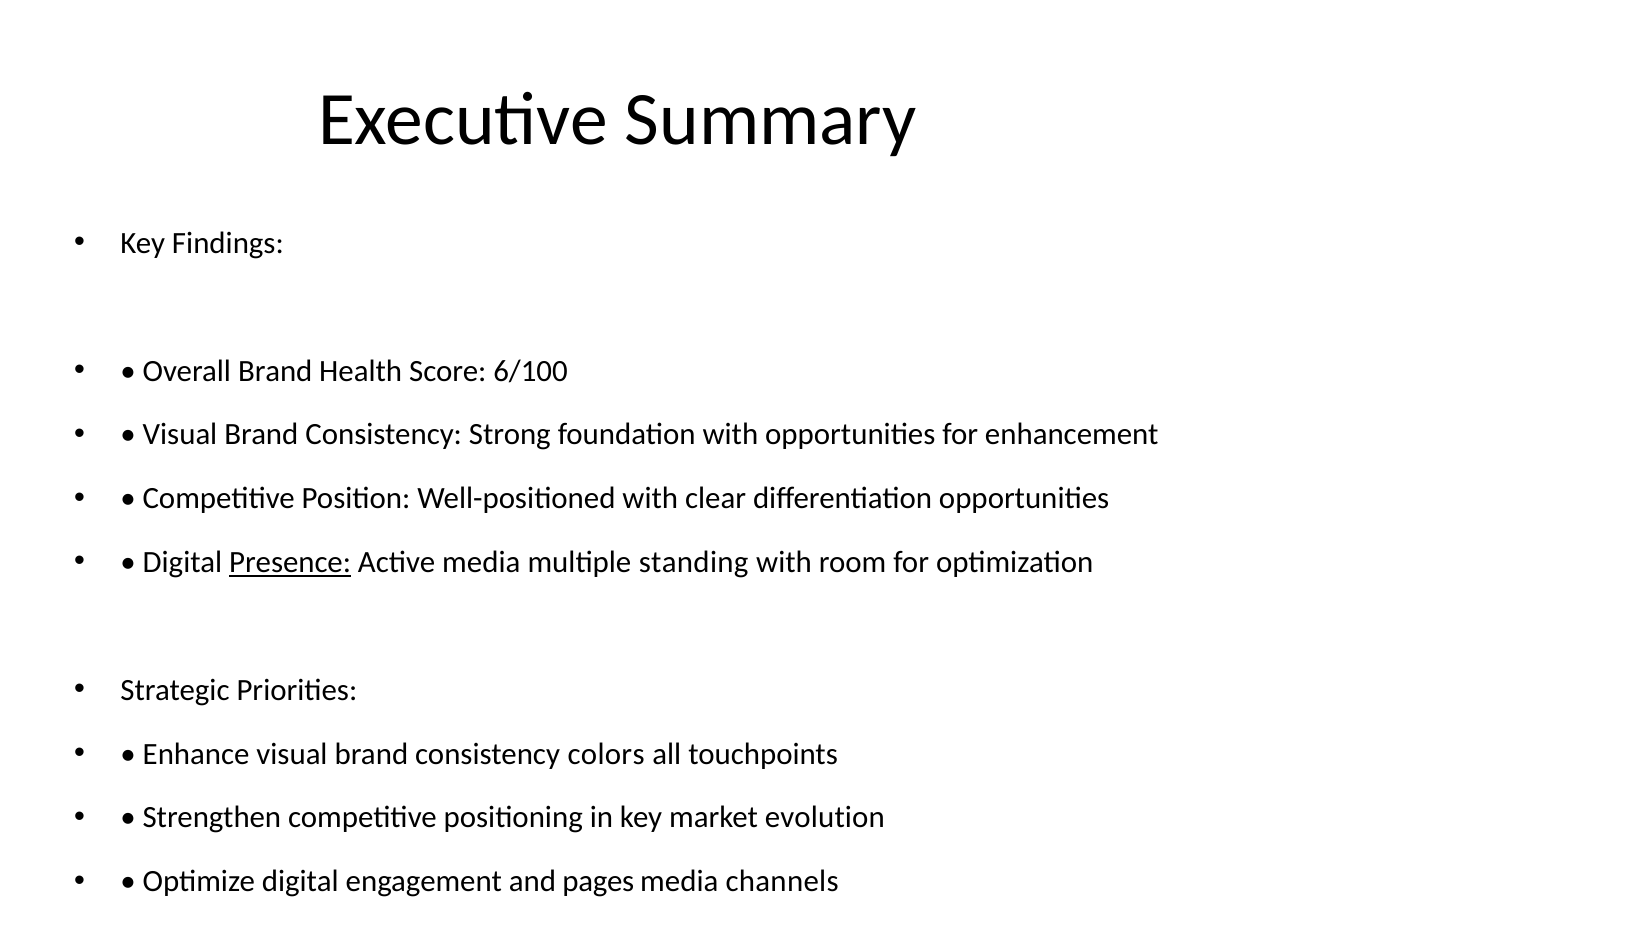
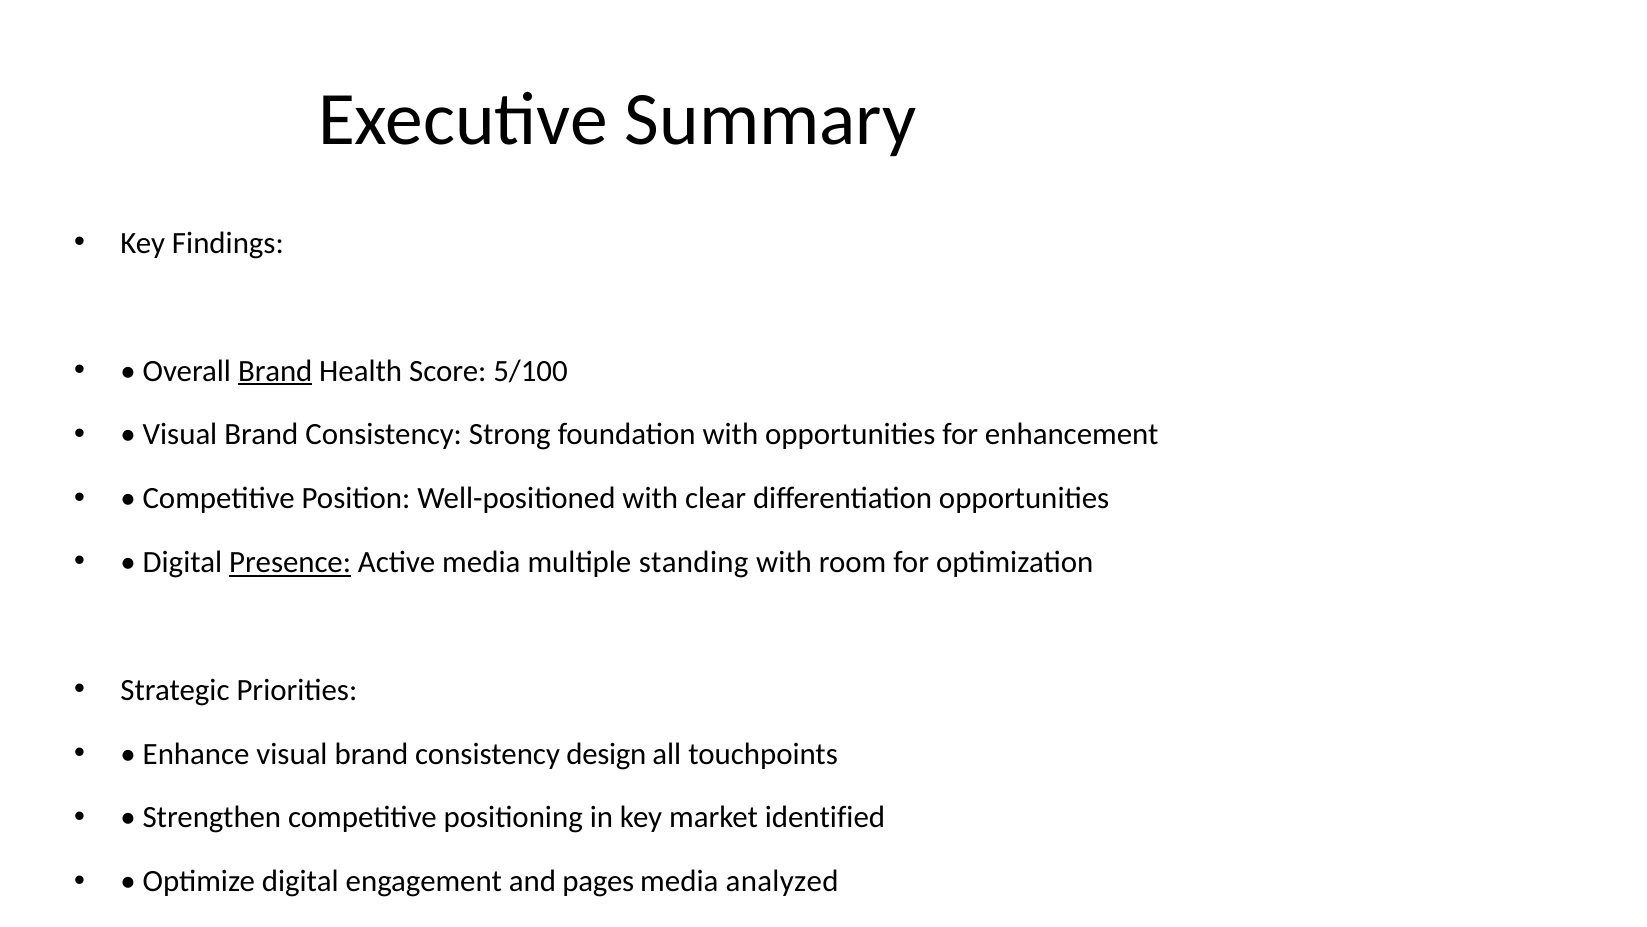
Brand at (275, 371) underline: none -> present
6/100: 6/100 -> 5/100
colors: colors -> design
evolution: evolution -> identified
channels: channels -> analyzed
